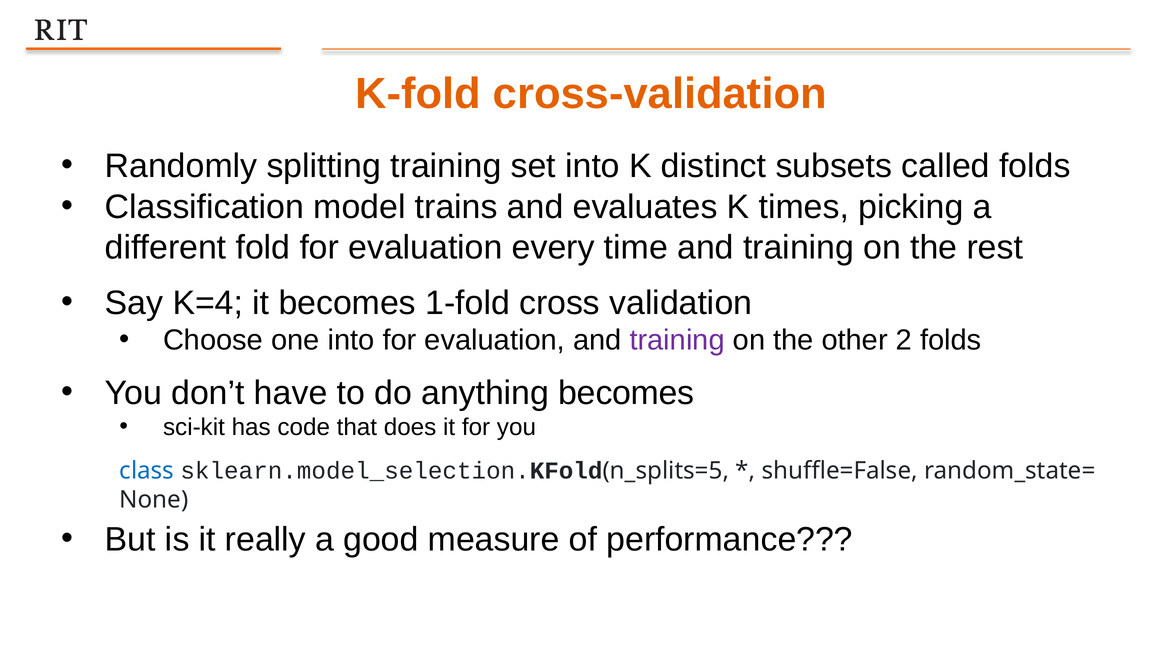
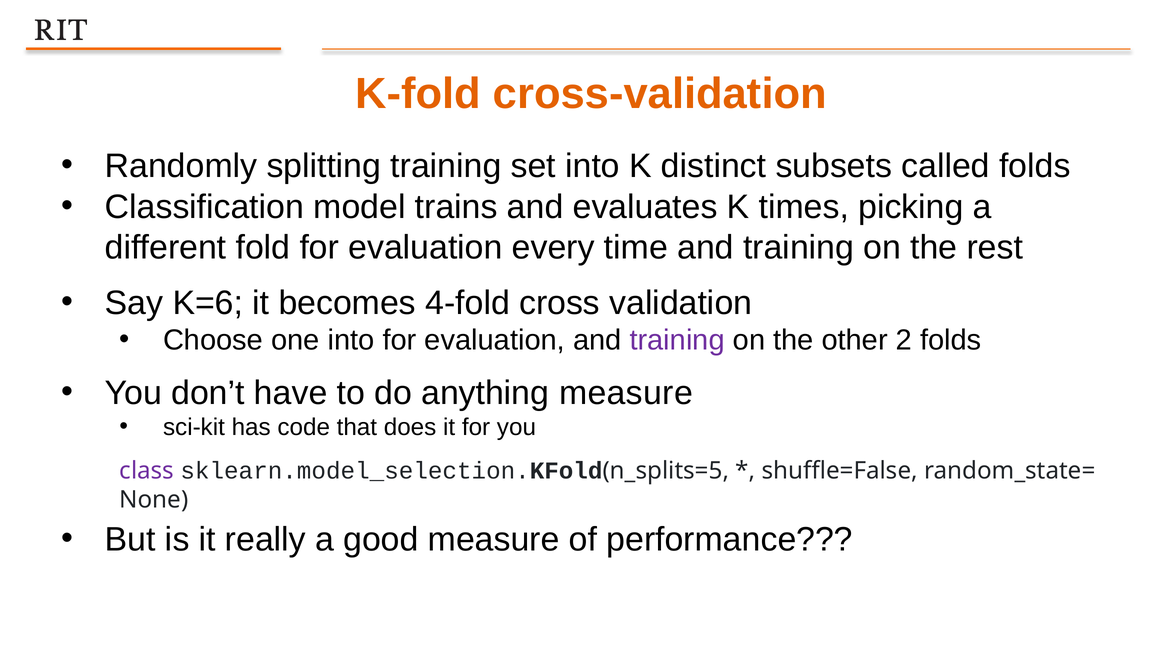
K=4: K=4 -> K=6
1-fold: 1-fold -> 4-fold
anything becomes: becomes -> measure
class colour: blue -> purple
